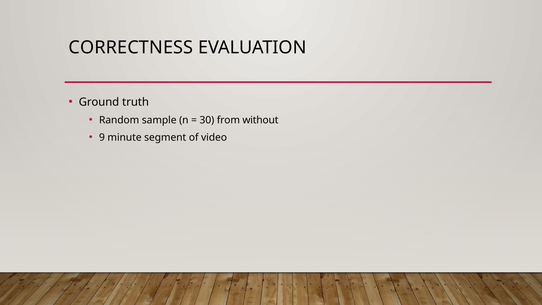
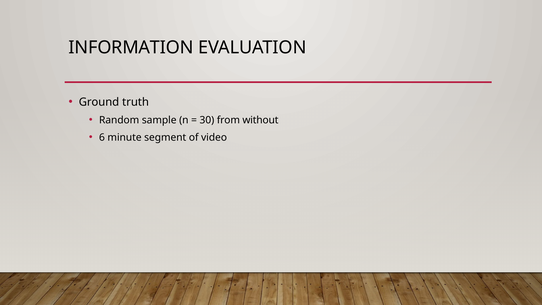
CORRECTNESS: CORRECTNESS -> INFORMATION
9: 9 -> 6
